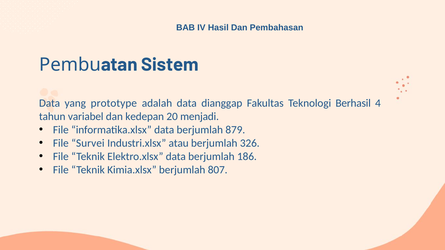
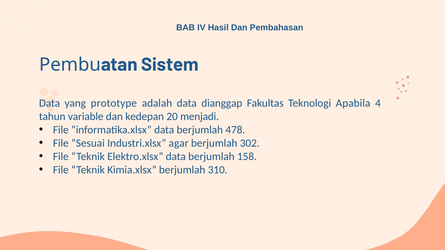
Berhasil: Berhasil -> Apabila
variabel: variabel -> variable
879: 879 -> 478
Survei: Survei -> Sesuai
atau: atau -> agar
326: 326 -> 302
186: 186 -> 158
807: 807 -> 310
